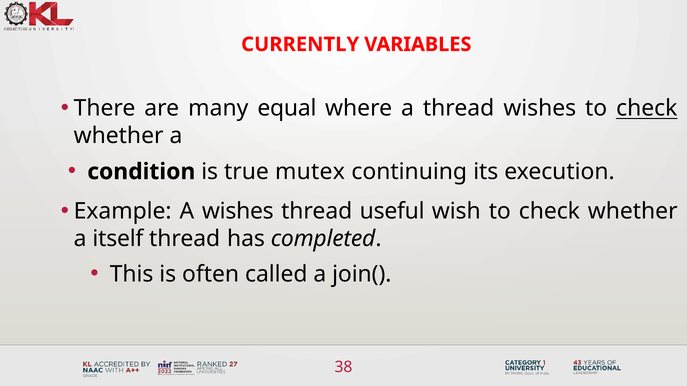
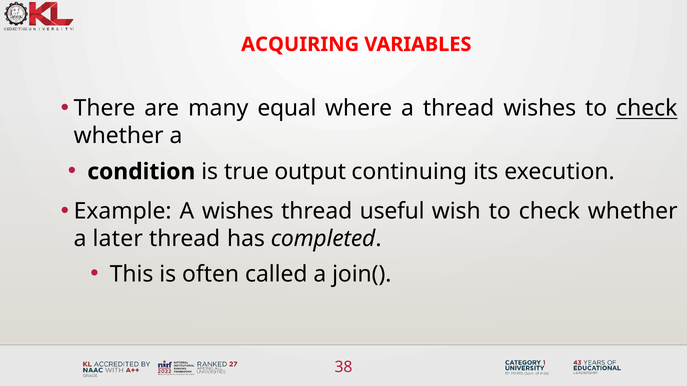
CURRENTLY: CURRENTLY -> ACQUIRING
mutex: mutex -> output
itself: itself -> later
